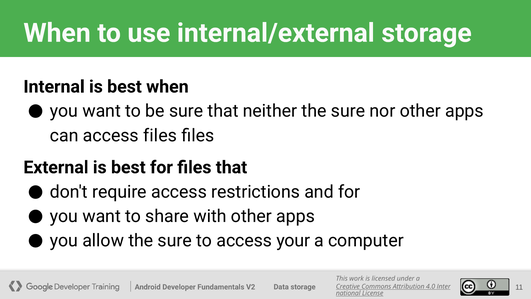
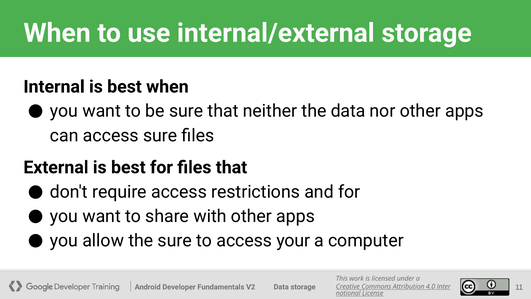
neither the sure: sure -> data
access files: files -> sure
